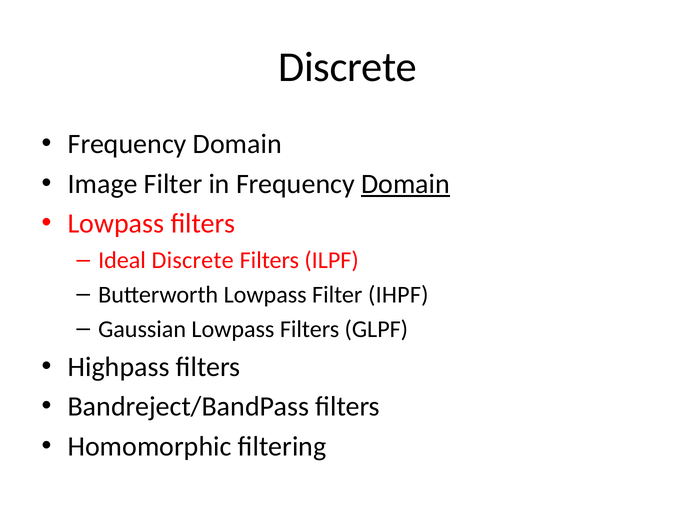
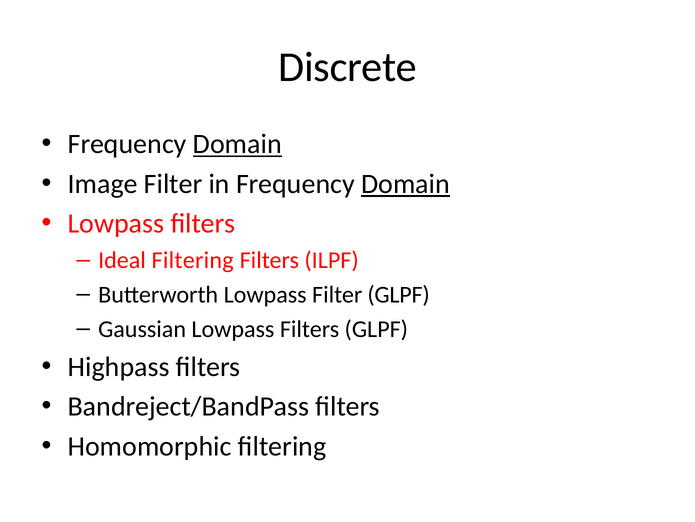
Domain at (237, 144) underline: none -> present
Ideal Discrete: Discrete -> Filtering
Filter IHPF: IHPF -> GLPF
